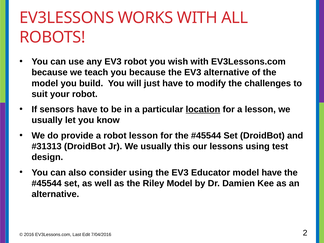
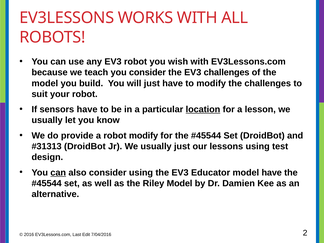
you because: because -> consider
EV3 alternative: alternative -> challenges
robot lesson: lesson -> modify
usually this: this -> just
can at (58, 173) underline: none -> present
